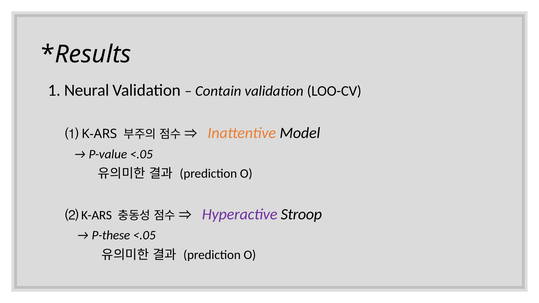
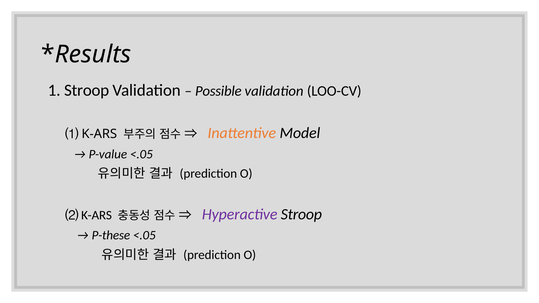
1 Neural: Neural -> Stroop
Contain: Contain -> Possible
